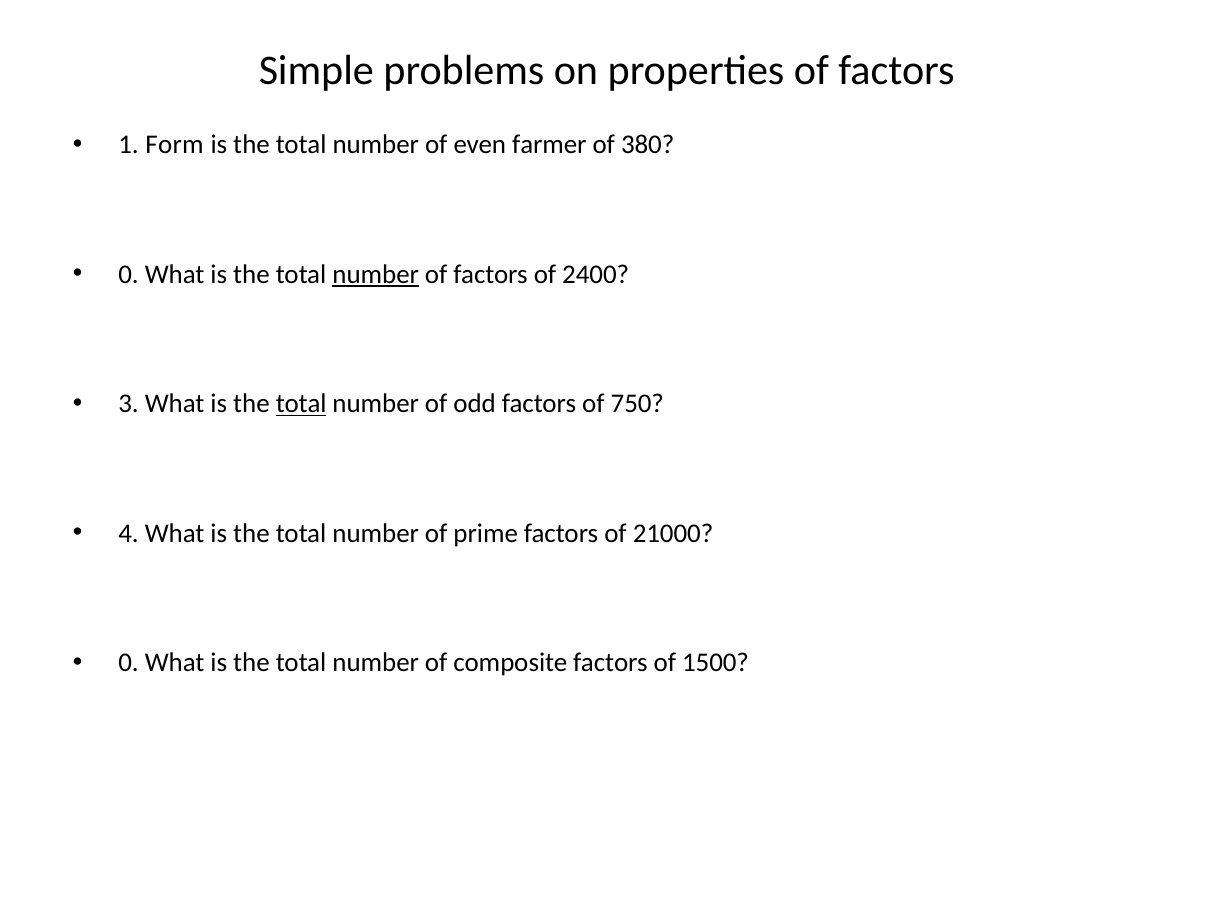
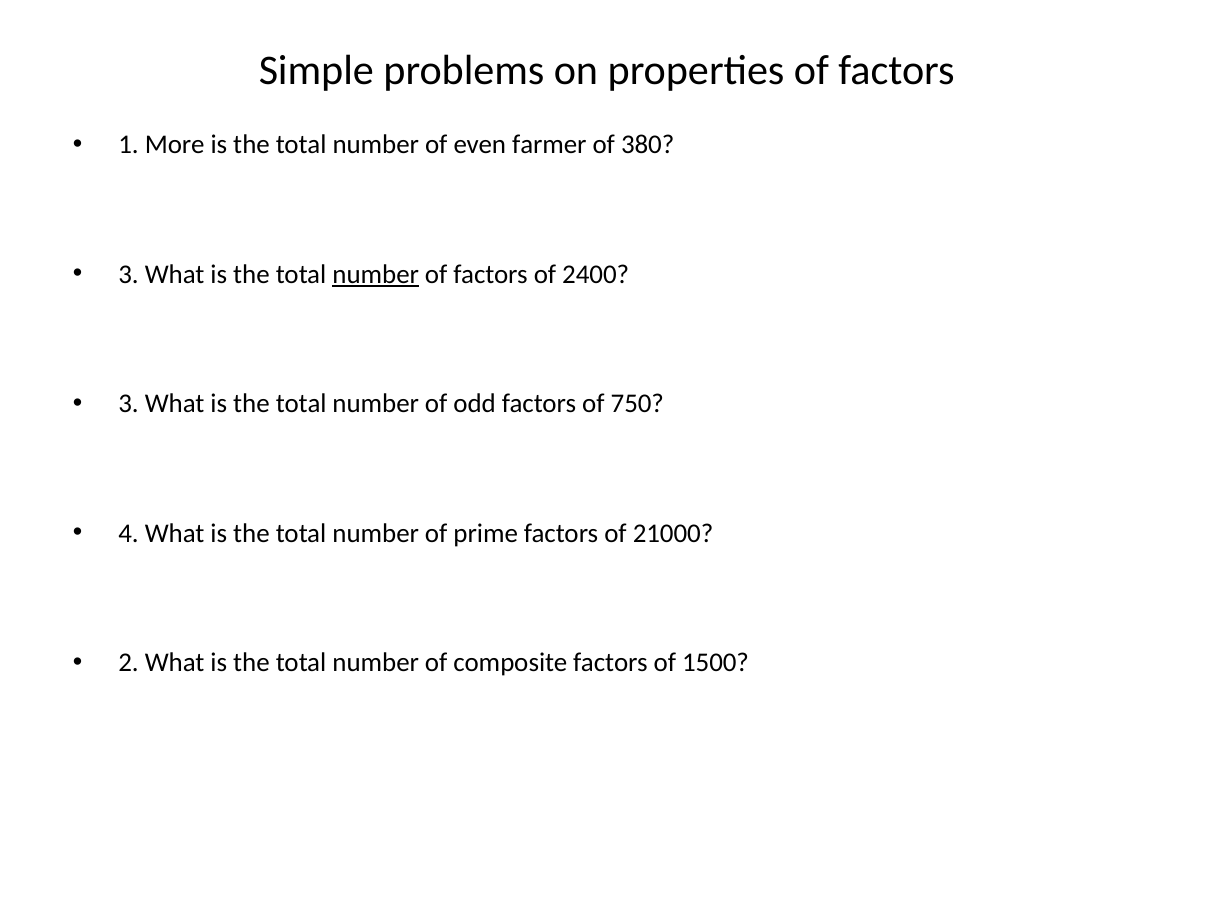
Form: Form -> More
0 at (129, 274): 0 -> 3
total at (301, 404) underline: present -> none
0 at (129, 663): 0 -> 2
